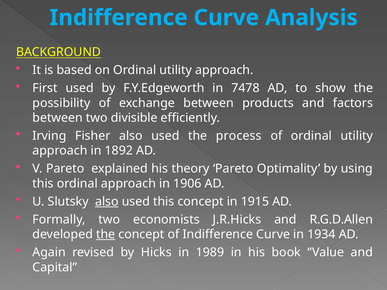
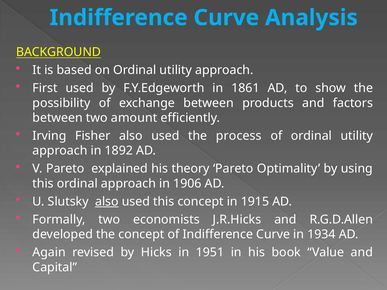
7478: 7478 -> 1861
divisible: divisible -> amount
the at (106, 235) underline: present -> none
1989: 1989 -> 1951
